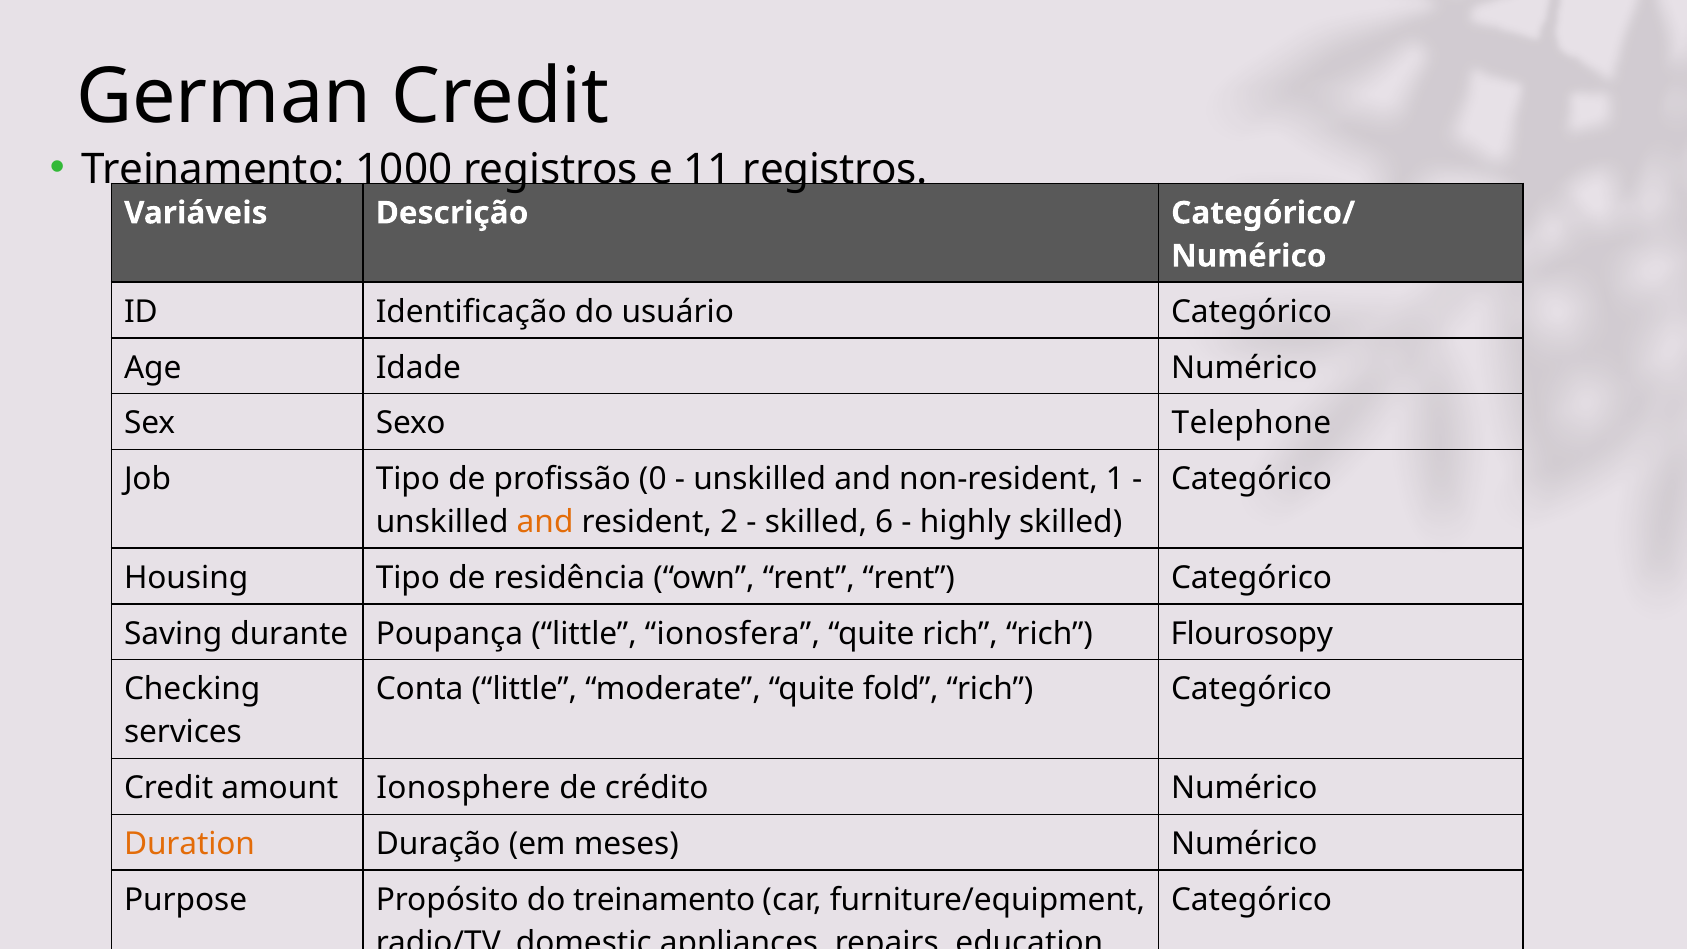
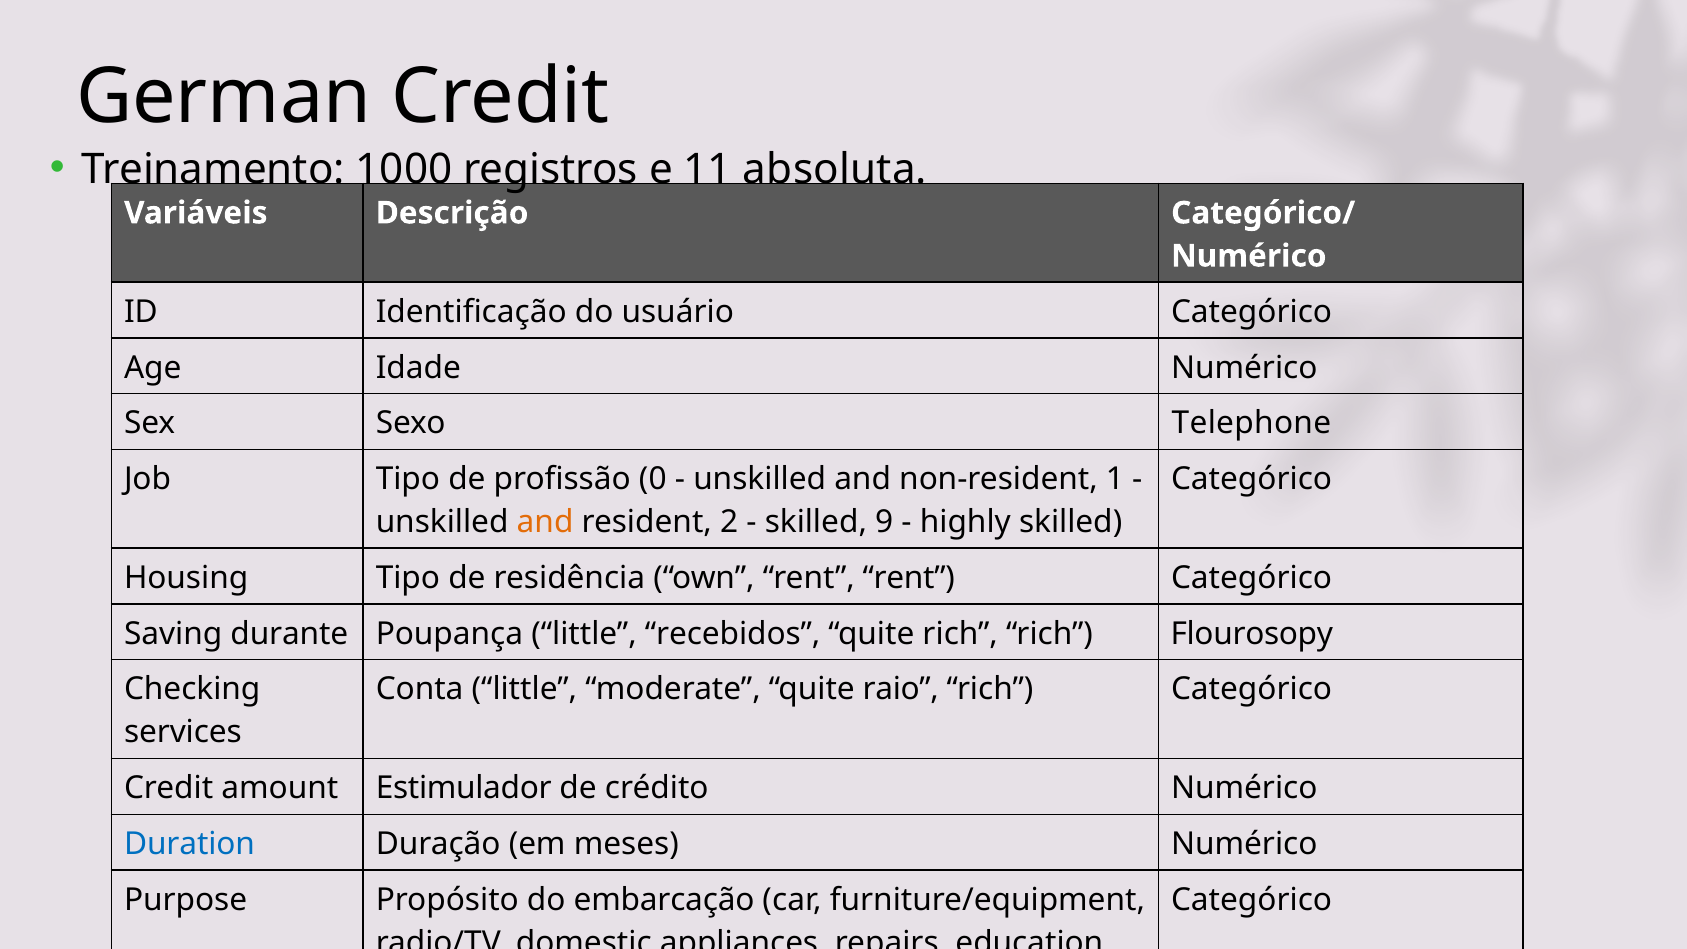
11 registros: registros -> absoluta
6: 6 -> 9
ionosfera: ionosfera -> recebidos
fold: fold -> raio
Ionosphere: Ionosphere -> Estimulador
Duration colour: orange -> blue
do treinamento: treinamento -> embarcação
